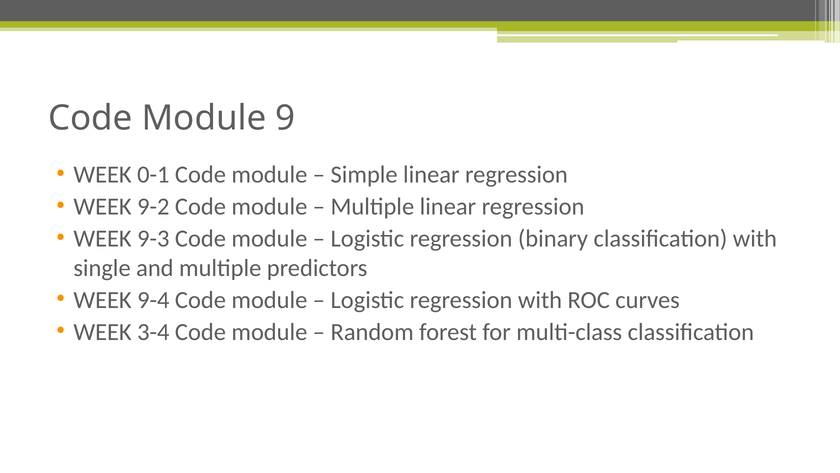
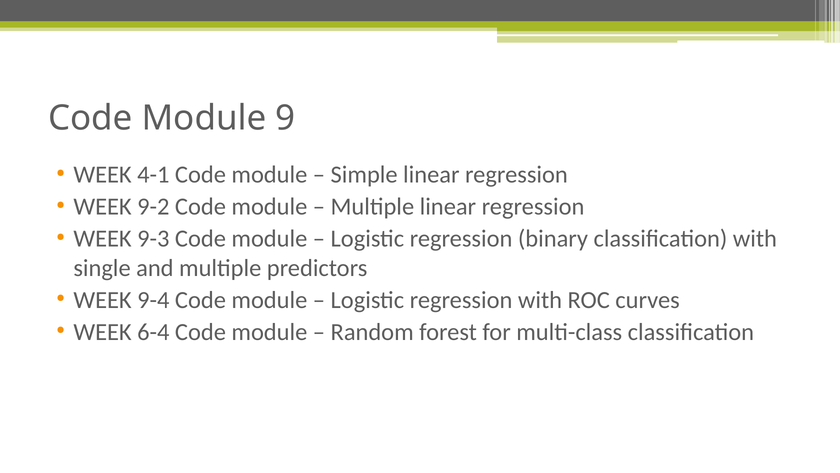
0-1: 0-1 -> 4-1
3-4: 3-4 -> 6-4
